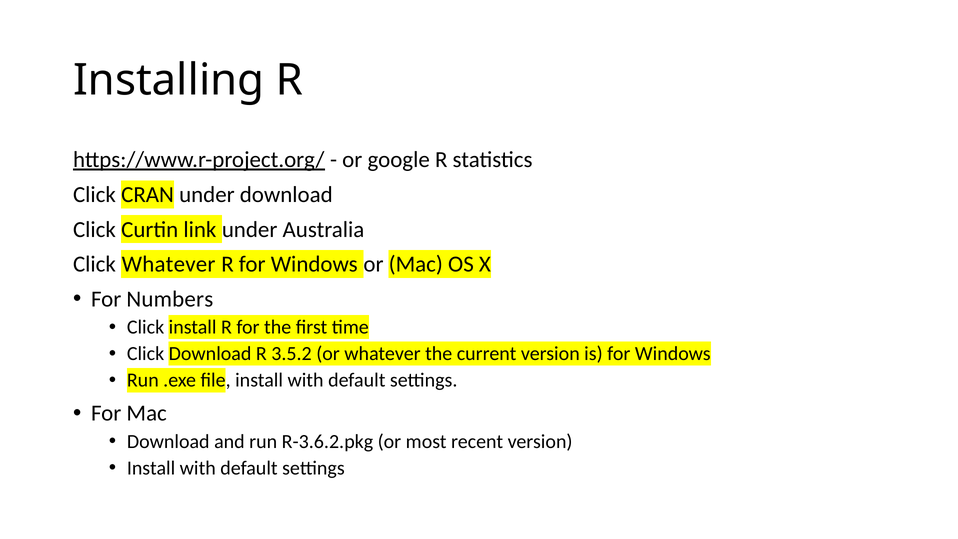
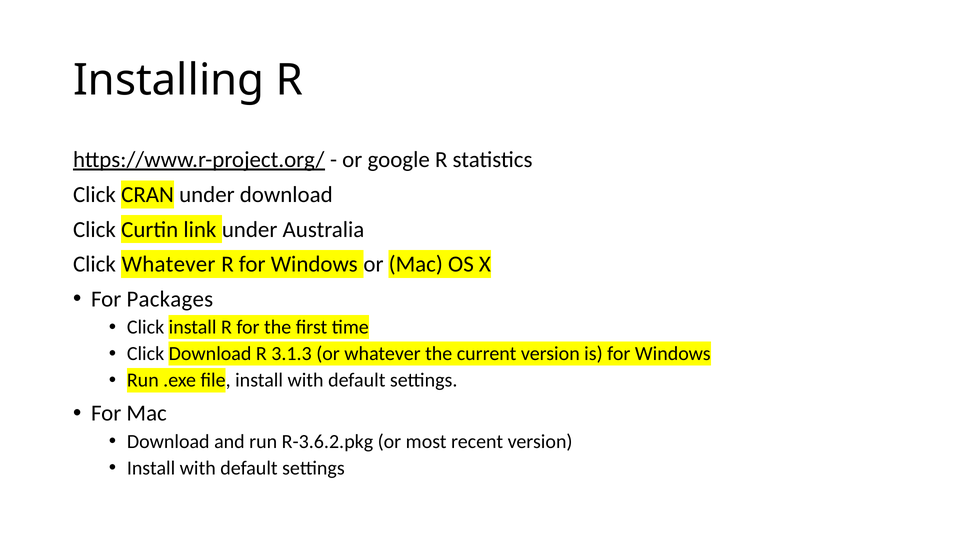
Numbers: Numbers -> Packages
3.5.2: 3.5.2 -> 3.1.3
